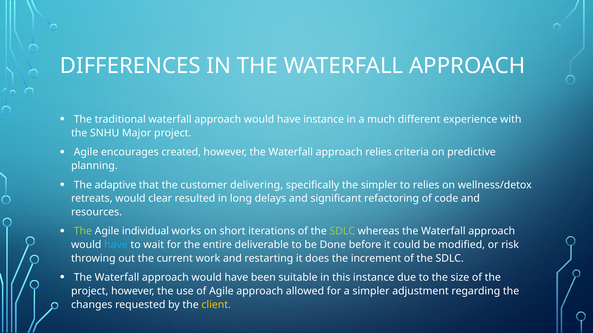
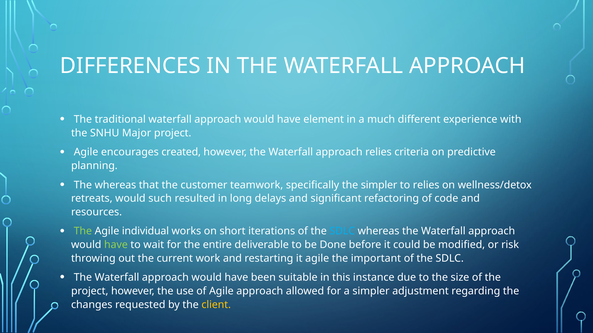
have instance: instance -> element
The adaptive: adaptive -> whereas
delivering: delivering -> teamwork
clear: clear -> such
SDLC at (342, 232) colour: light green -> light blue
have at (116, 245) colour: light blue -> light green
it does: does -> agile
increment: increment -> important
